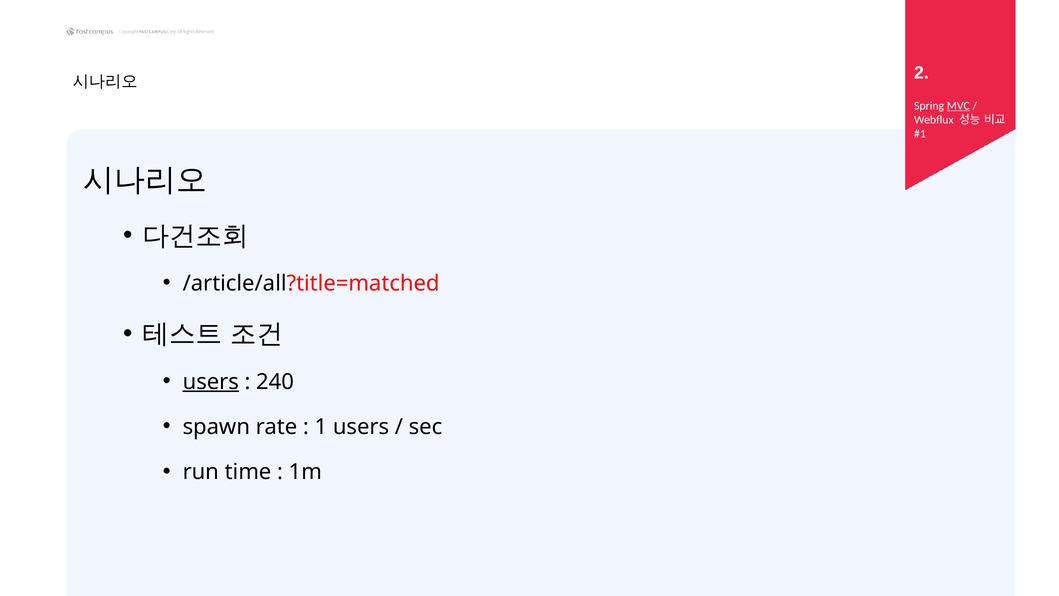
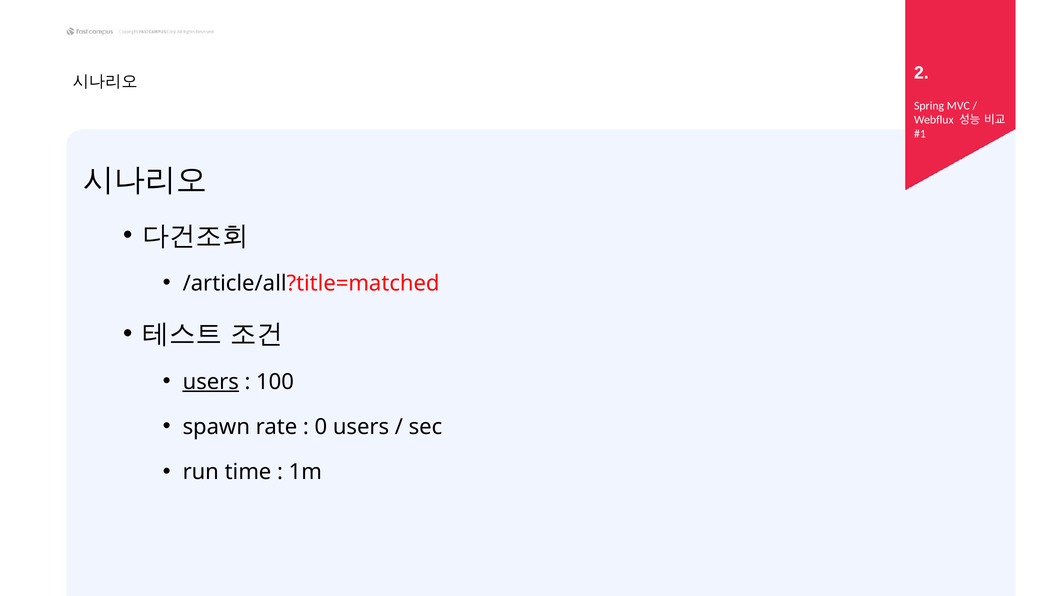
MVC underline: present -> none
240: 240 -> 100
1: 1 -> 0
